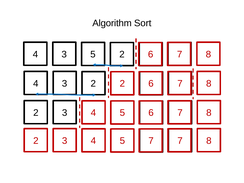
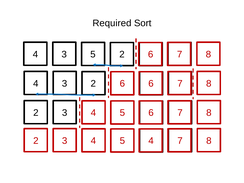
Algorithm: Algorithm -> Required
3 2 2: 2 -> 6
5 7: 7 -> 4
